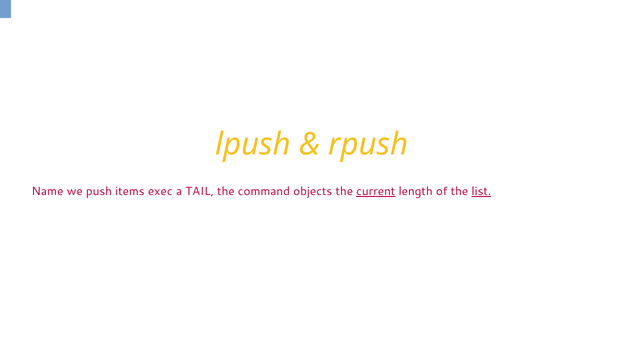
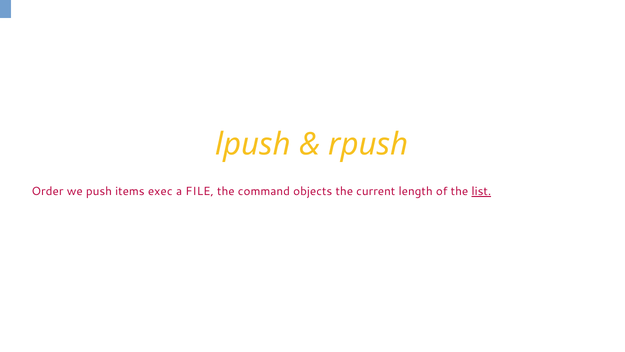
Name: Name -> Order
TAIL: TAIL -> FILE
current underline: present -> none
